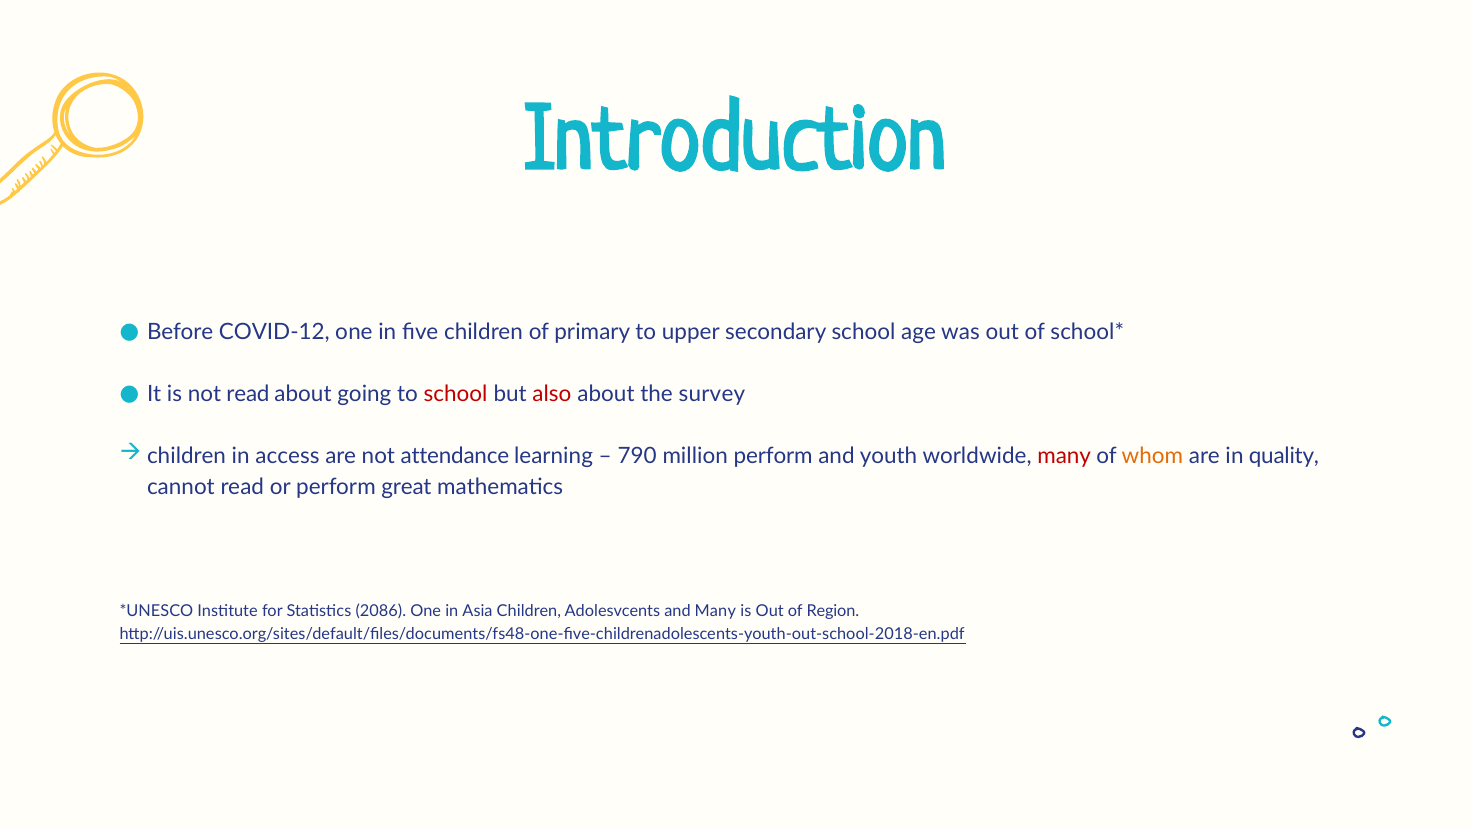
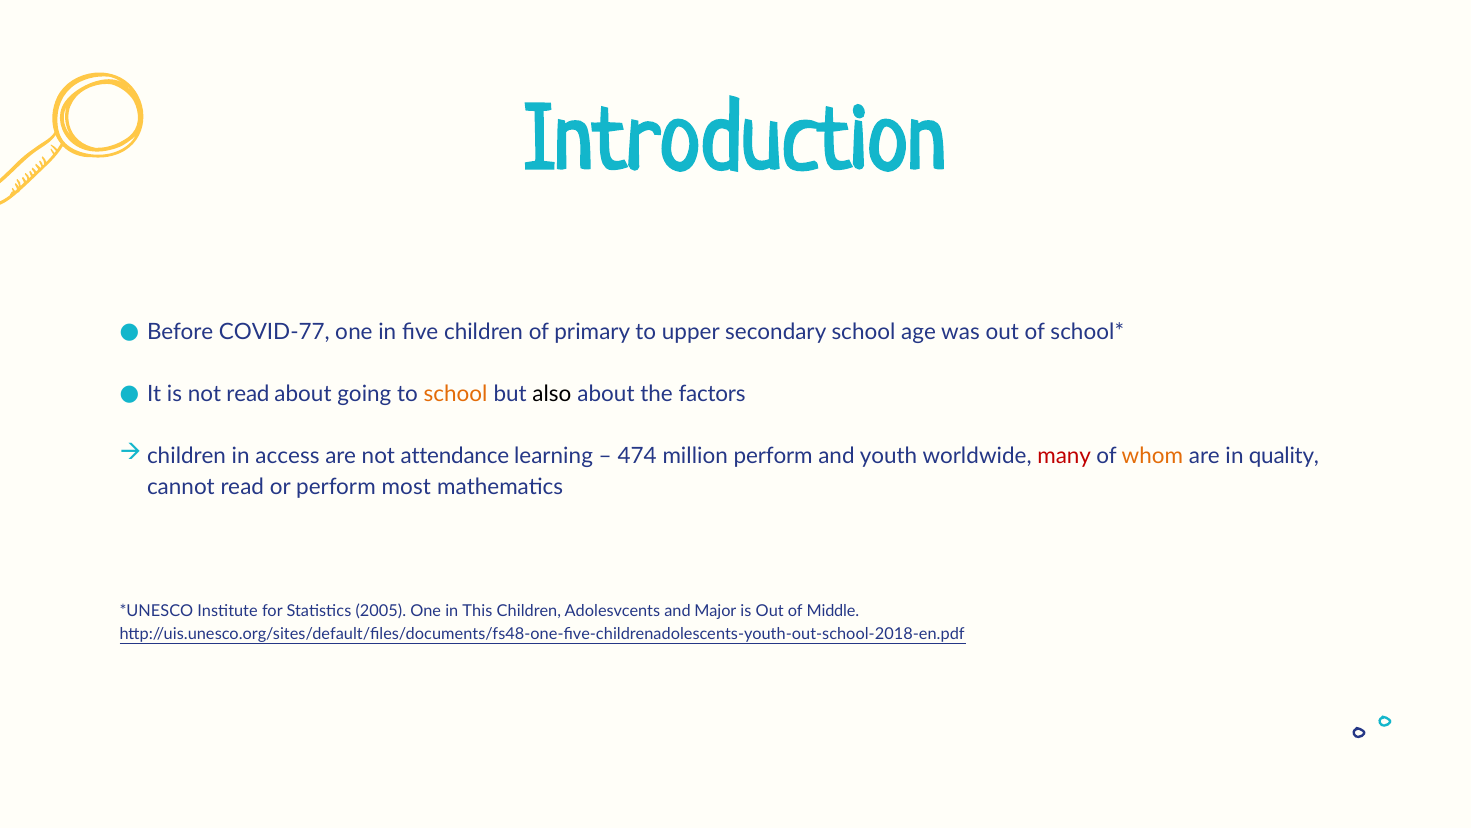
COVID-12: COVID-12 -> COVID-77
school at (456, 394) colour: red -> orange
also colour: red -> black
survey: survey -> factors
790: 790 -> 474
great: great -> most
2086: 2086 -> 2005
Asia: Asia -> This
and Many: Many -> Major
Region: Region -> Middle
